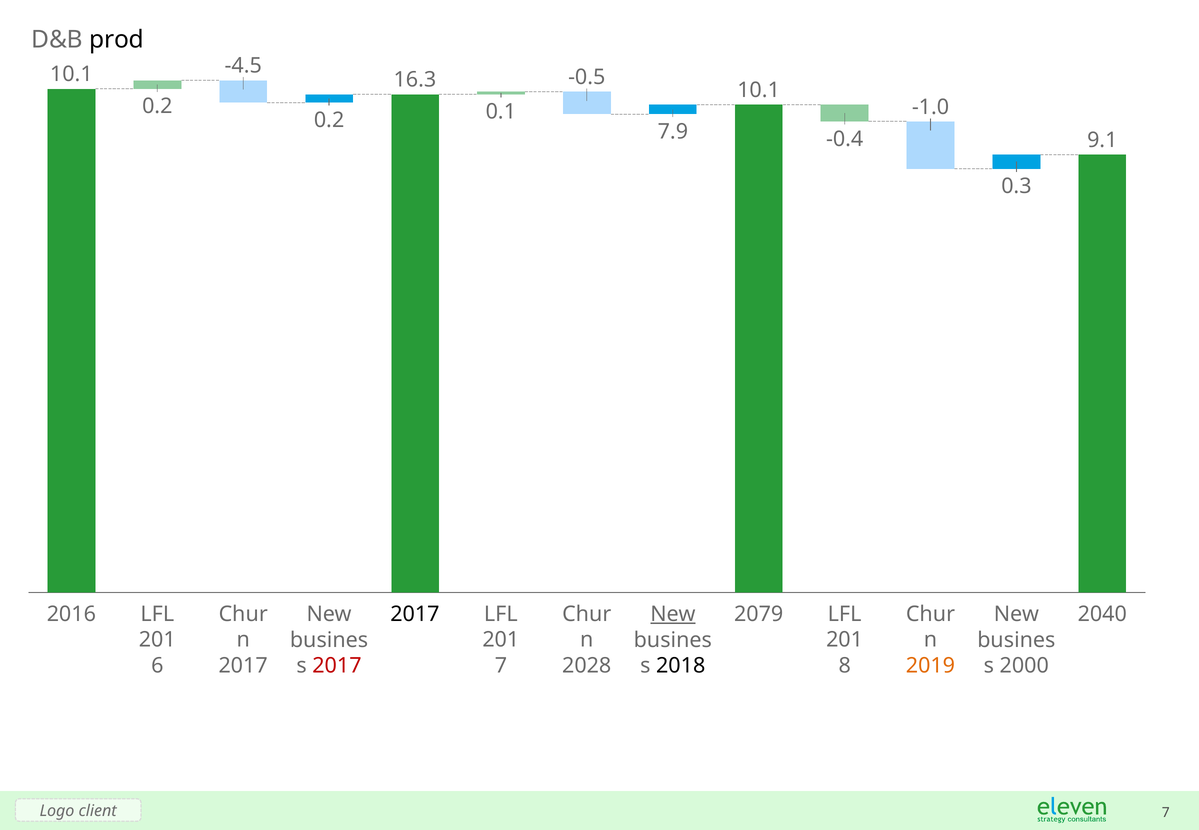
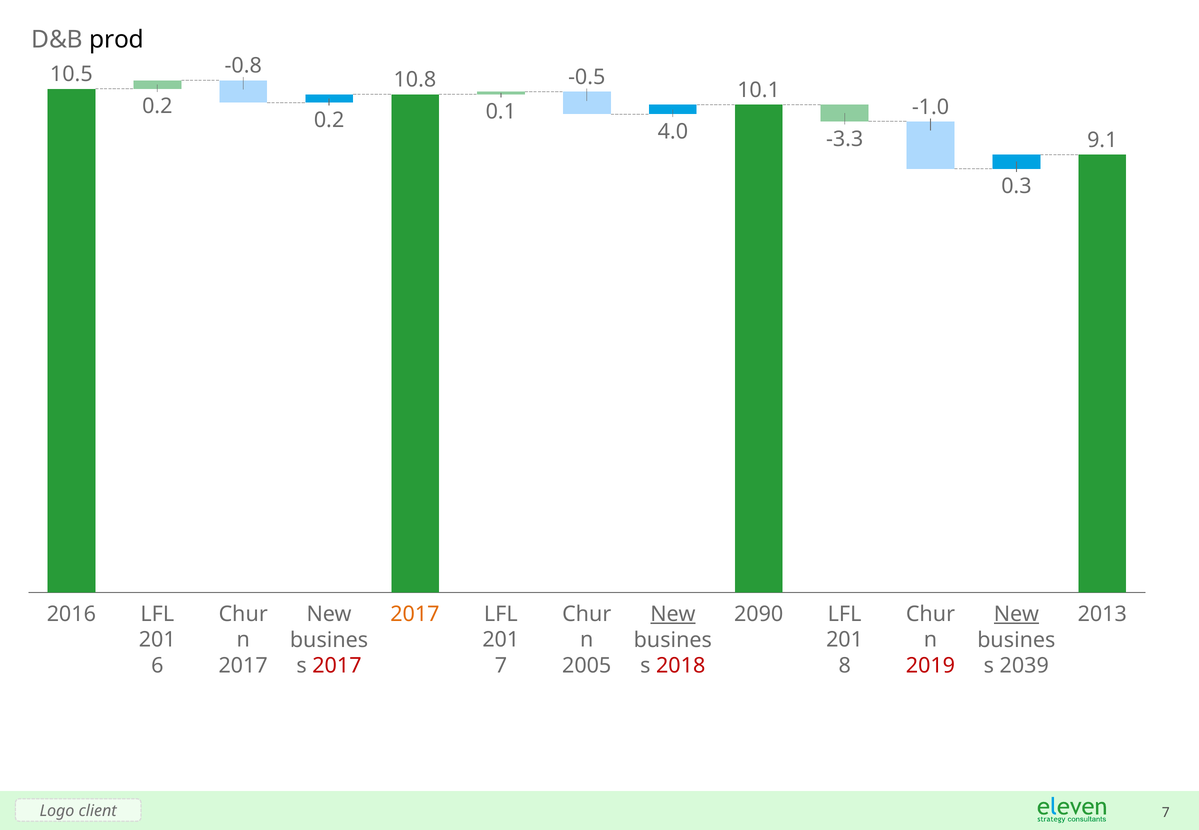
-4.5: -4.5 -> -0.8
10.1 at (71, 74): 10.1 -> 10.5
16.3: 16.3 -> 10.8
7.9: 7.9 -> 4.0
-0.4: -0.4 -> -3.3
2017 at (415, 614) colour: black -> orange
2079: 2079 -> 2090
New at (1016, 614) underline: none -> present
2040: 2040 -> 2013
2028: 2028 -> 2005
2018 colour: black -> red
2019 colour: orange -> red
2000: 2000 -> 2039
